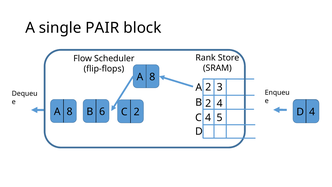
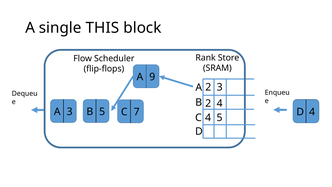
PAIR: PAIR -> THIS
8 at (152, 77): 8 -> 9
8 at (70, 111): 8 -> 3
B 6: 6 -> 5
2 at (137, 112): 2 -> 7
